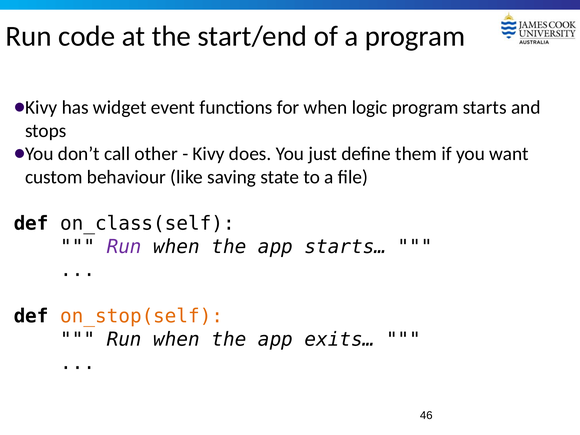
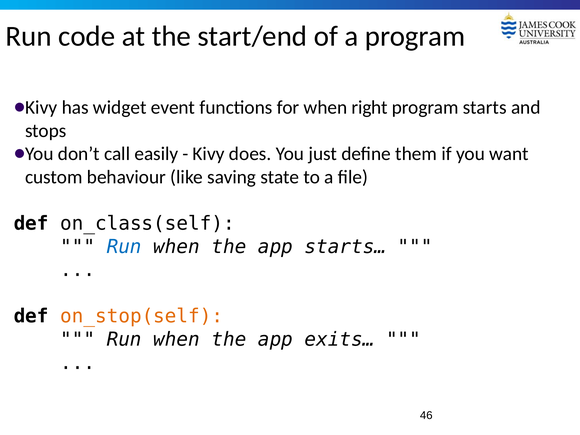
logic: logic -> right
other: other -> easily
Run at (124, 247) colour: purple -> blue
